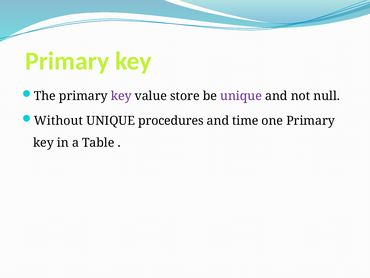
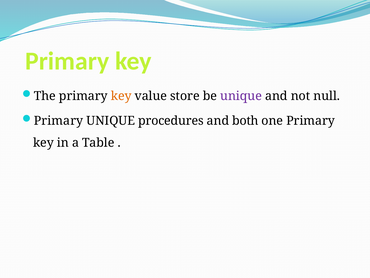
key at (121, 96) colour: purple -> orange
Without at (58, 120): Without -> Primary
time: time -> both
